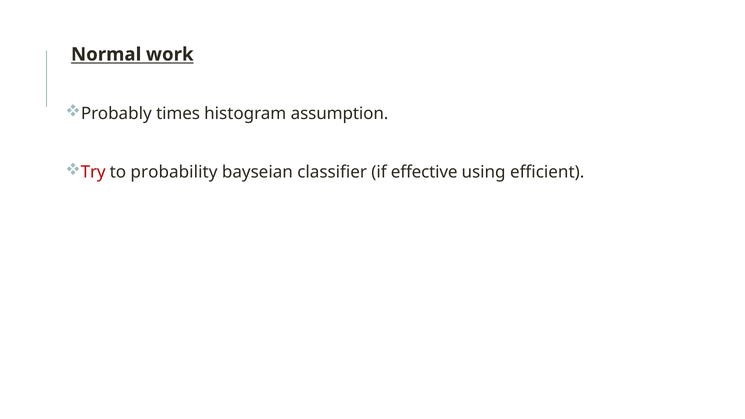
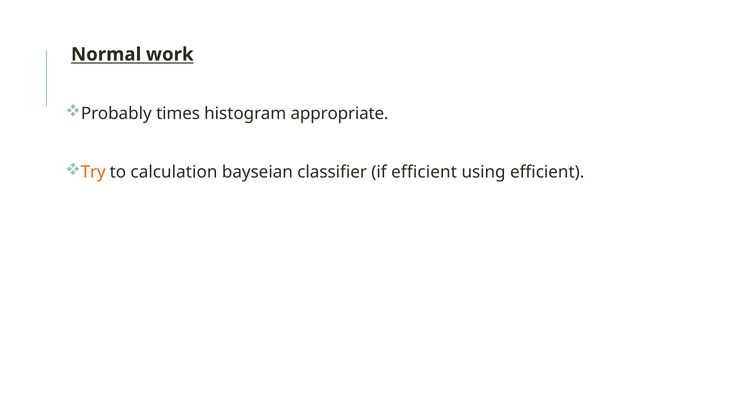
assumption: assumption -> appropriate
Try colour: red -> orange
probability: probability -> calculation
if effective: effective -> efficient
